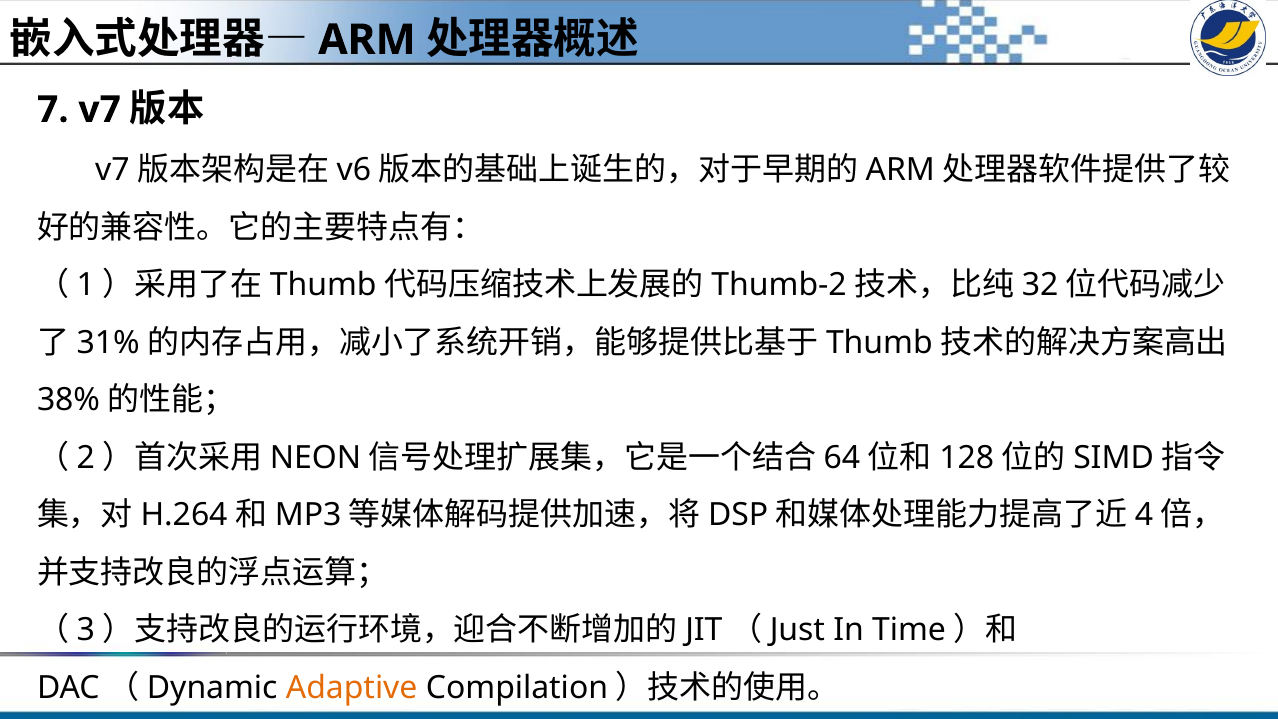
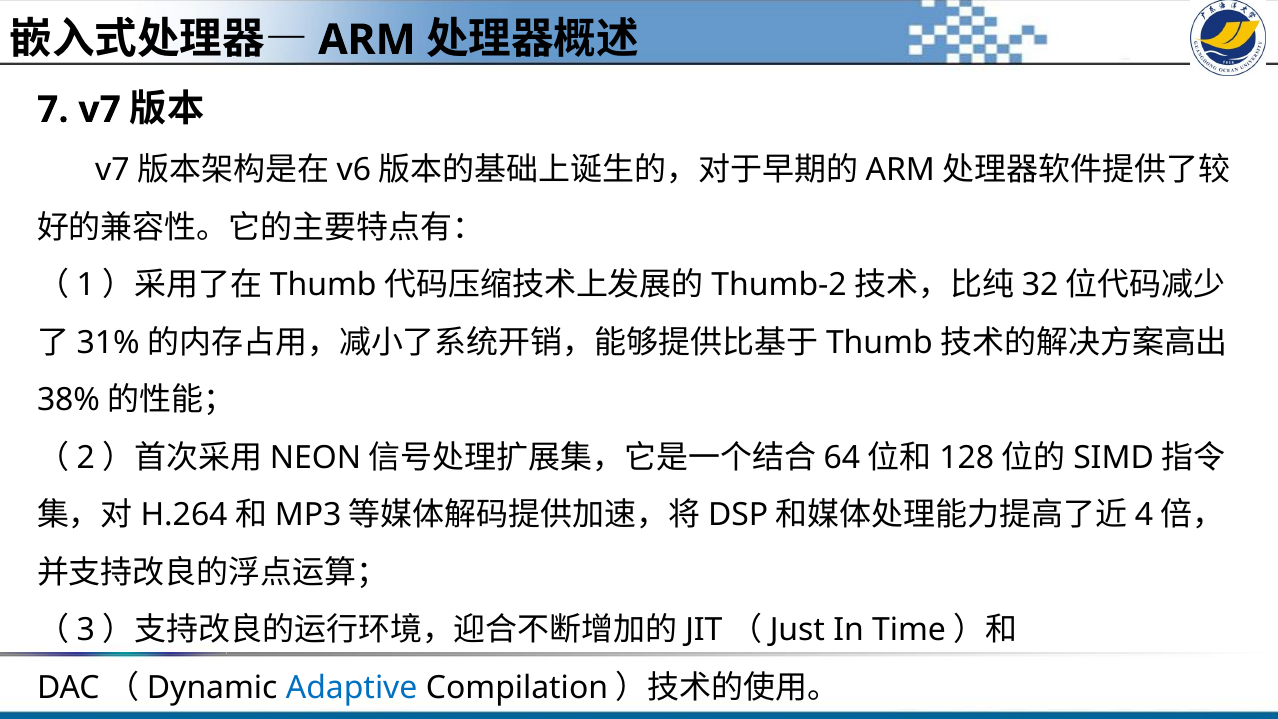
Adaptive colour: orange -> blue
